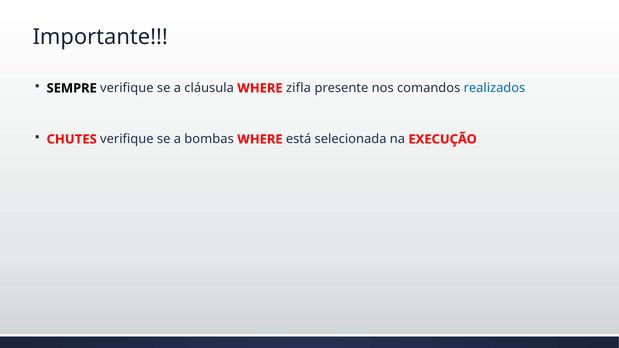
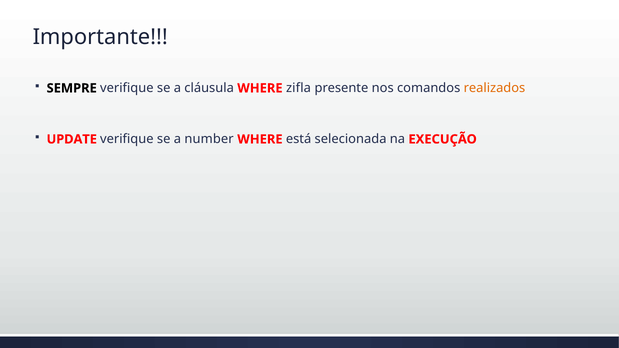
realizados colour: blue -> orange
CHUTES: CHUTES -> UPDATE
bombas: bombas -> number
